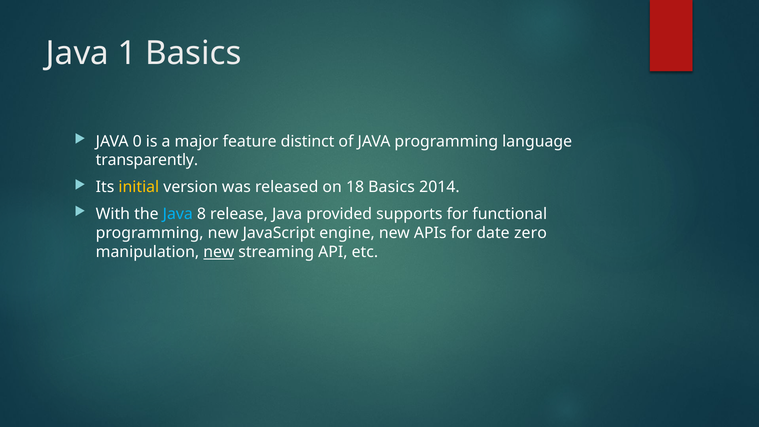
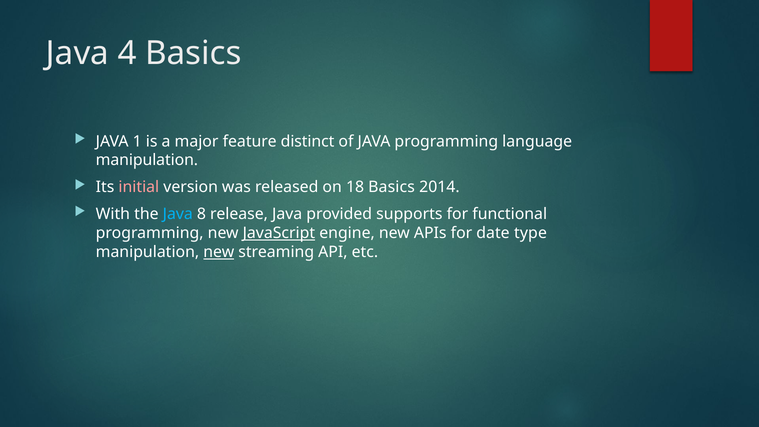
1: 1 -> 4
0: 0 -> 1
transparently at (147, 160): transparently -> manipulation
initial colour: yellow -> pink
JavaScript underline: none -> present
zero: zero -> type
